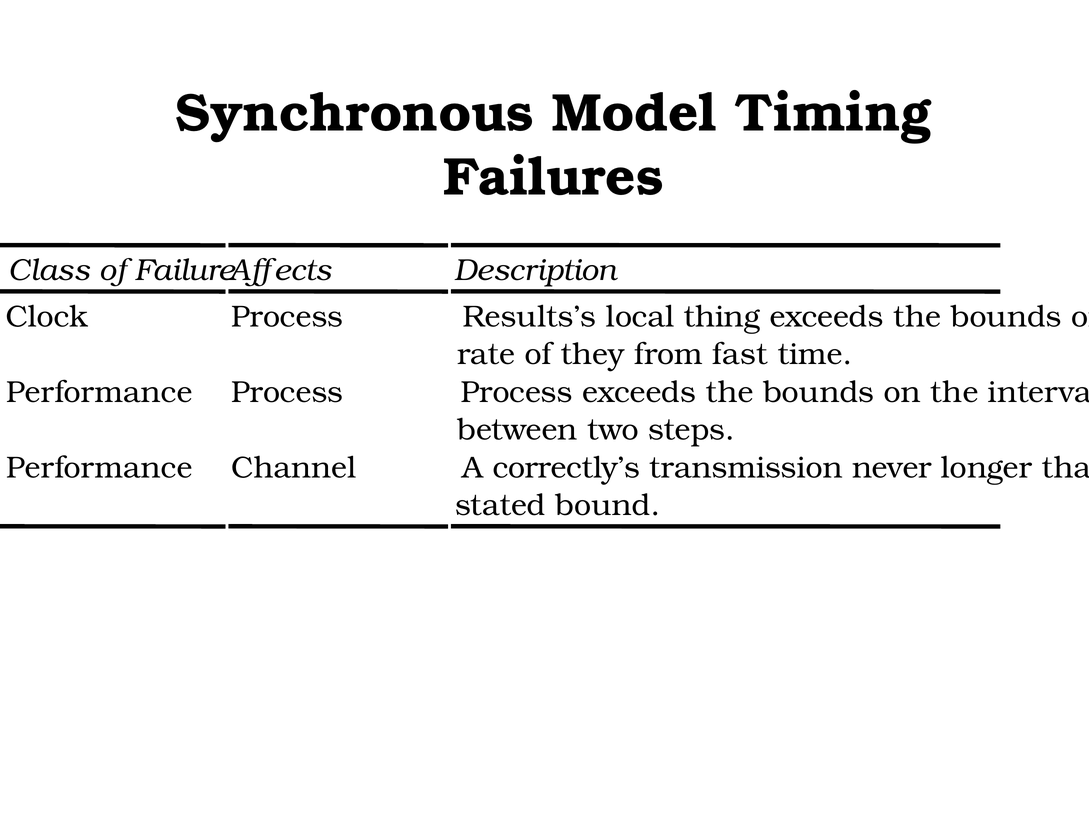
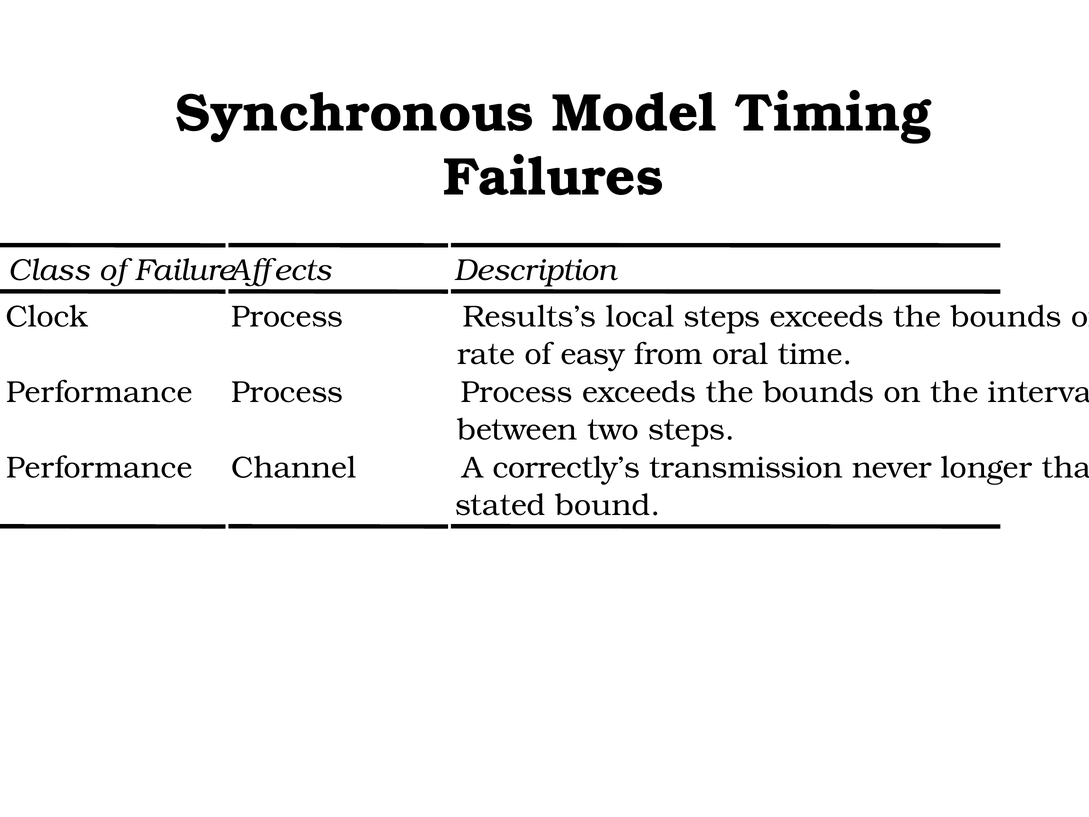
local thing: thing -> steps
they: they -> easy
fast: fast -> oral
